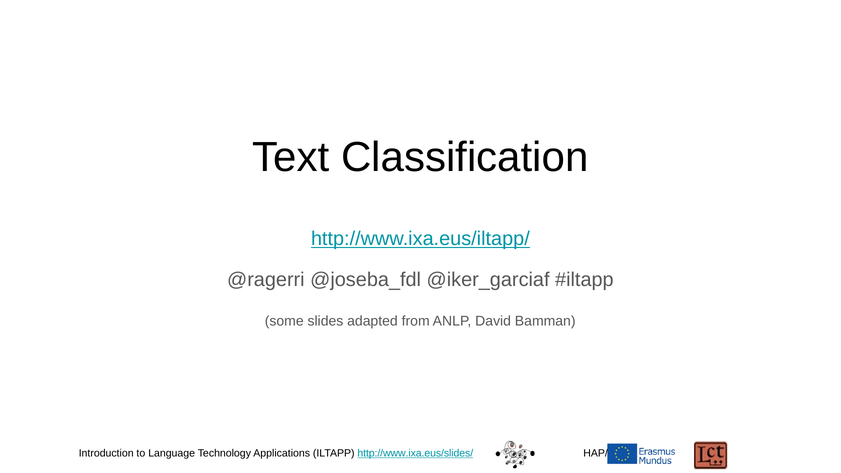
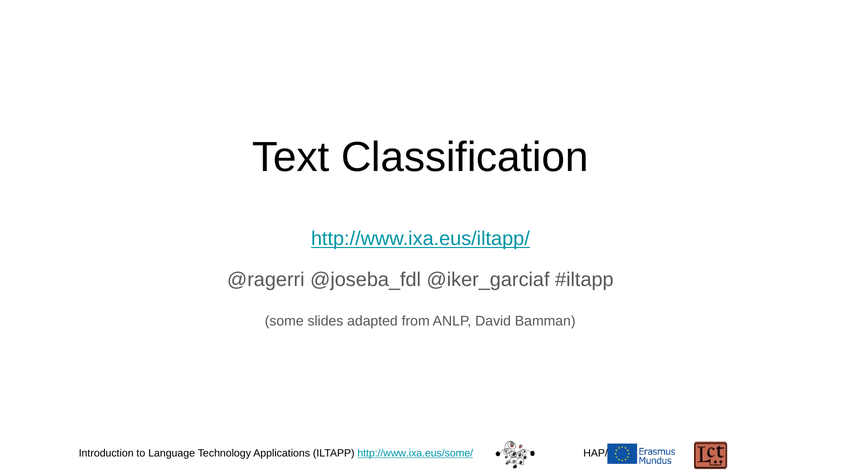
http://www.ixa.eus/slides/: http://www.ixa.eus/slides/ -> http://www.ixa.eus/some/
